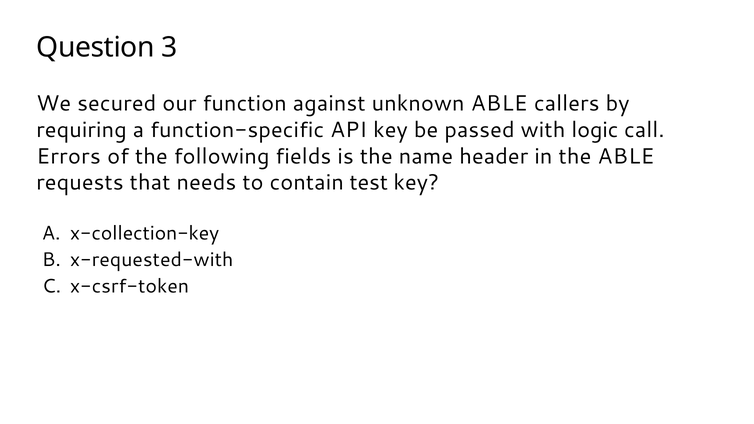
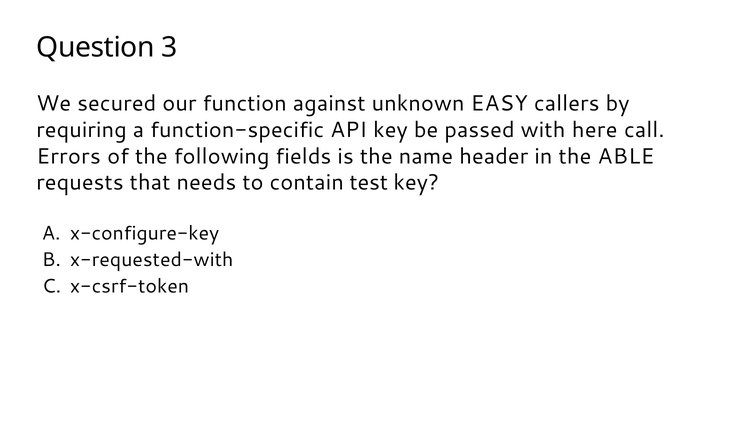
unknown ABLE: ABLE -> EASY
logic: logic -> here
x-collection-key: x-collection-key -> x-configure-key
